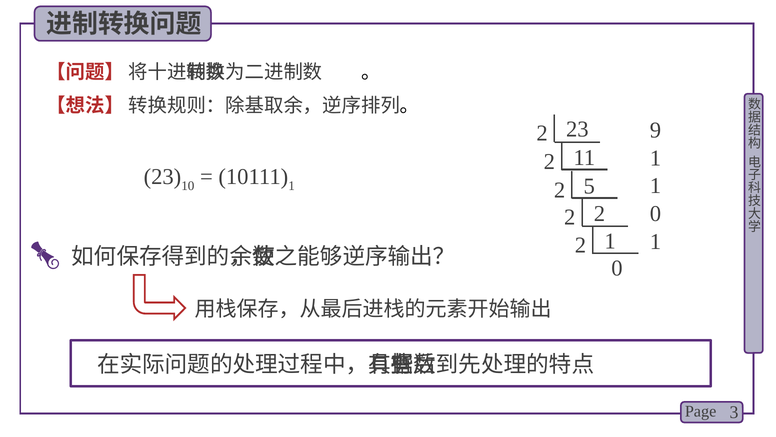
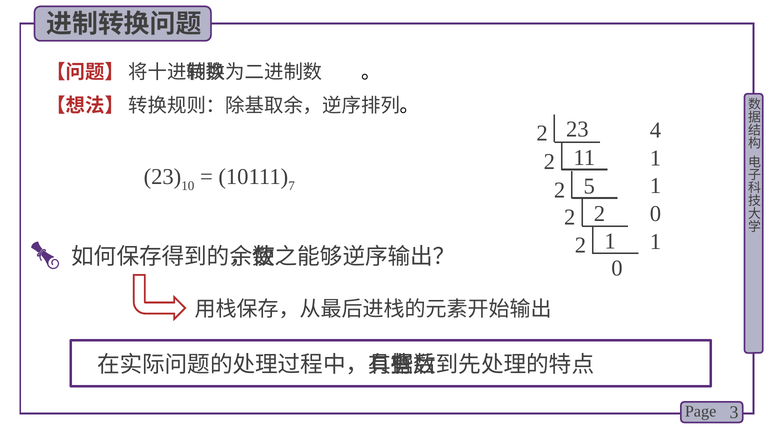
9: 9 -> 4
1 at (292, 185): 1 -> 7
